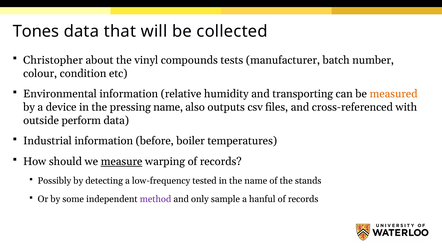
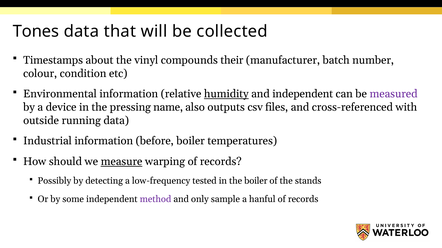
Christopher: Christopher -> Timestamps
tests: tests -> their
humidity underline: none -> present
and transporting: transporting -> independent
measured colour: orange -> purple
perform: perform -> running
the name: name -> boiler
